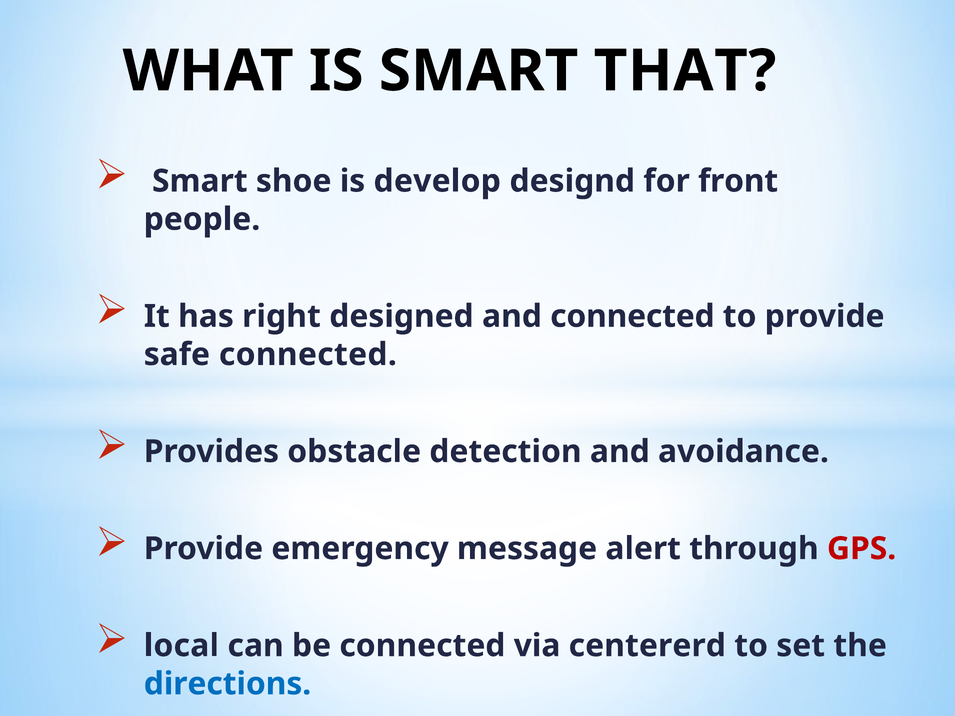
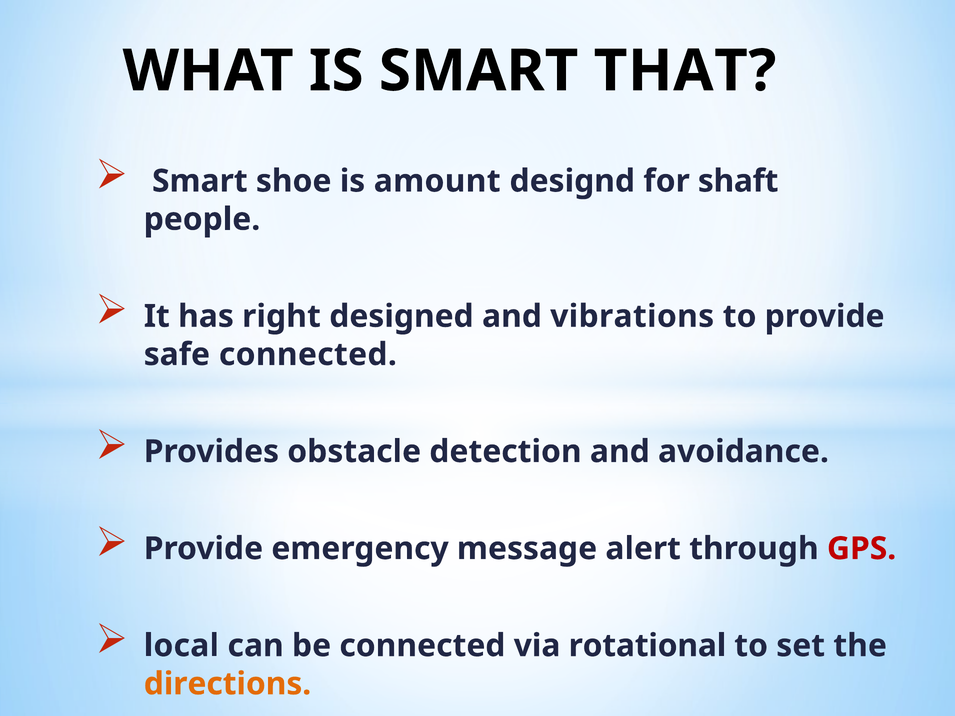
develop: develop -> amount
front: front -> shaft
and connected: connected -> vibrations
centererd: centererd -> rotational
directions colour: blue -> orange
